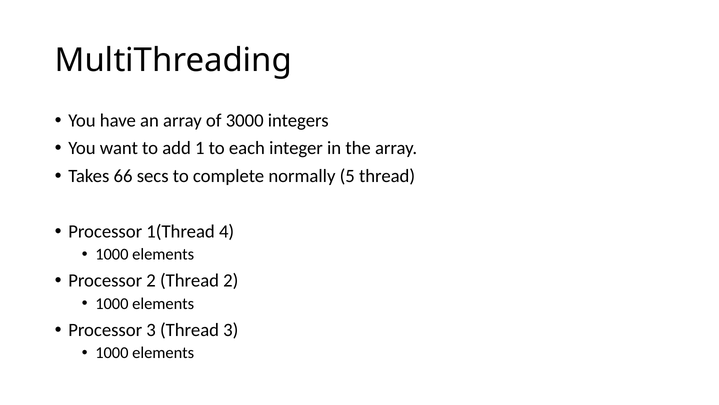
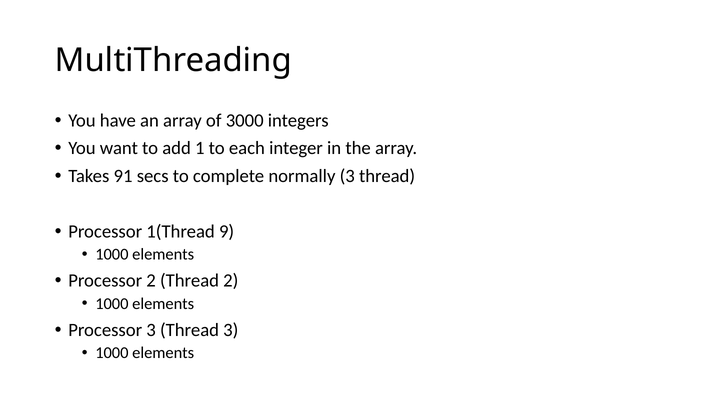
66: 66 -> 91
normally 5: 5 -> 3
4: 4 -> 9
